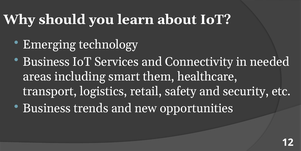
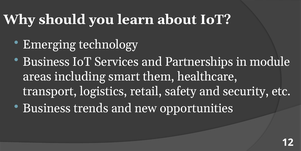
Connectivity: Connectivity -> Partnerships
needed: needed -> module
